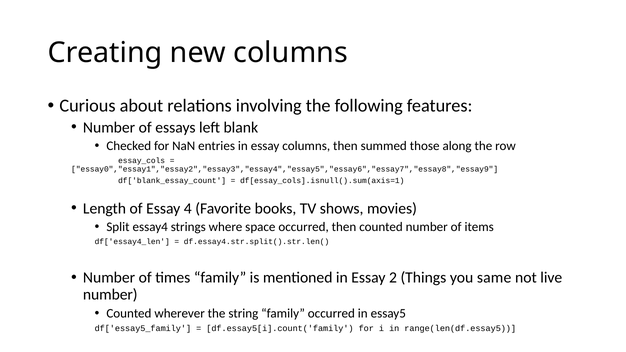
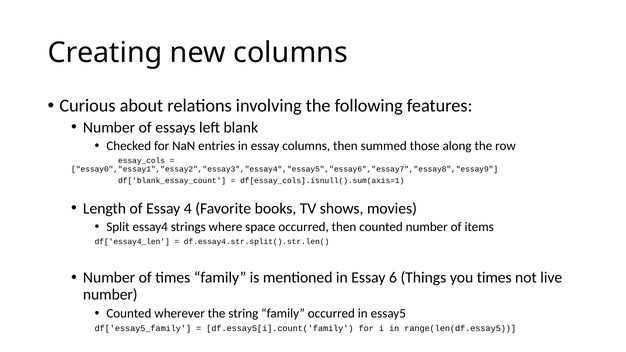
2: 2 -> 6
you same: same -> times
